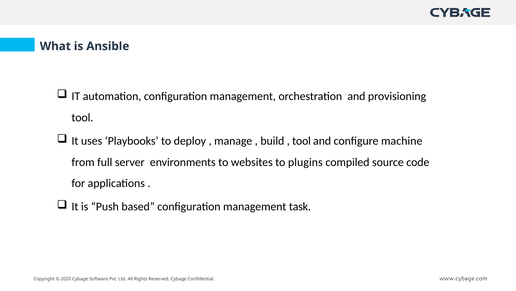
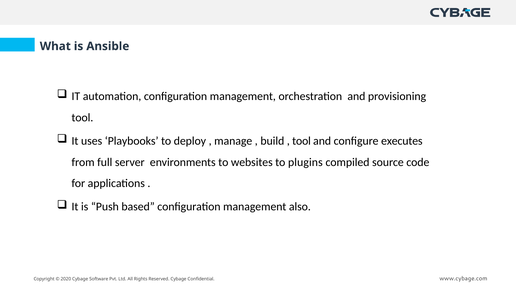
machine: machine -> executes
task: task -> also
